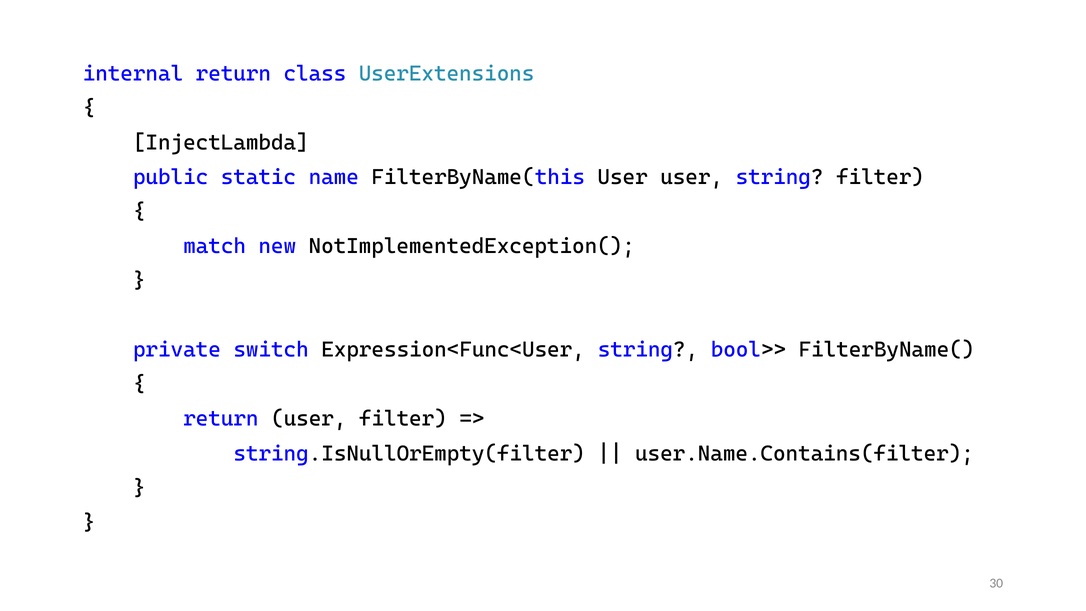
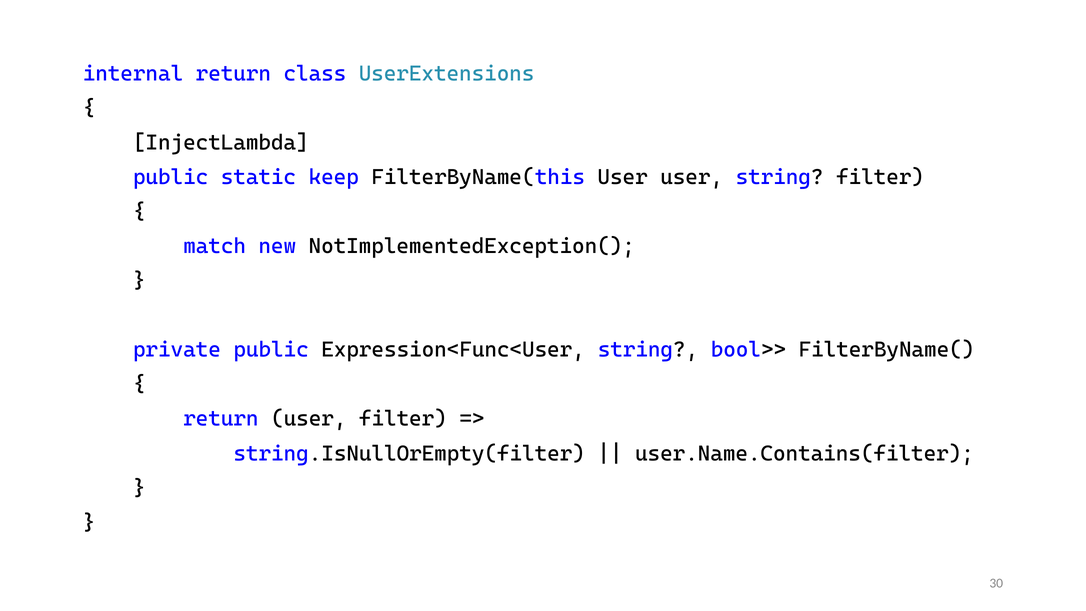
name: name -> keep
private switch: switch -> public
